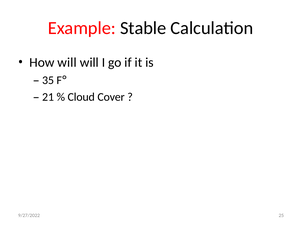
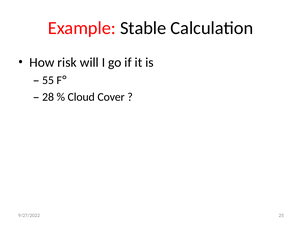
How will: will -> risk
35: 35 -> 55
21: 21 -> 28
